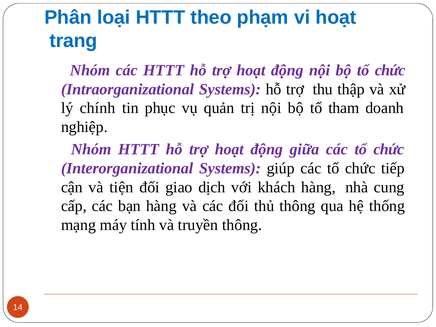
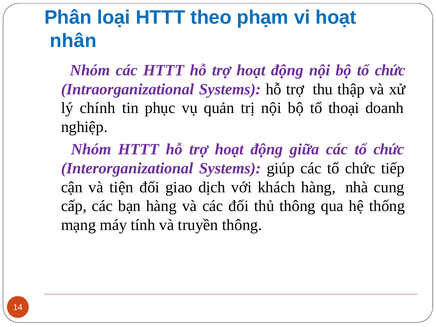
trang: trang -> nhân
tham: tham -> thoại
